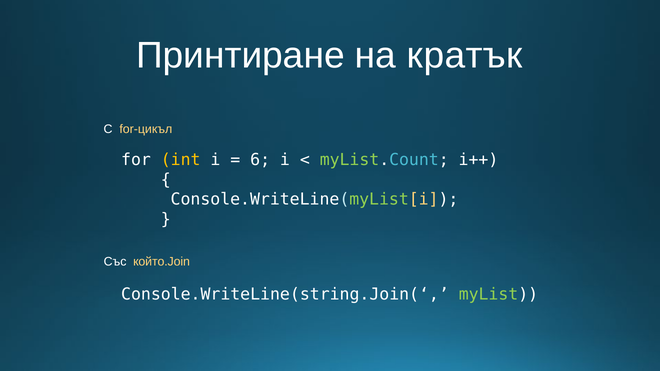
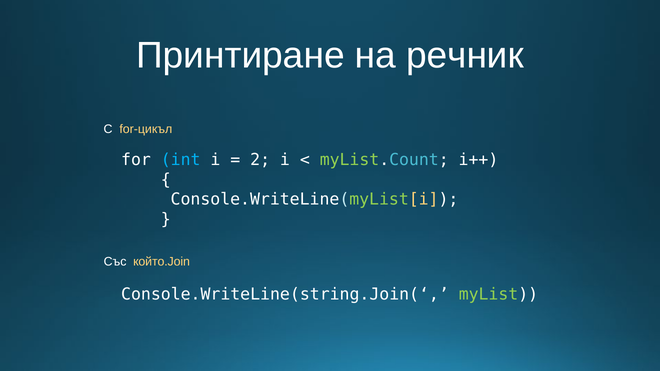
кратък: кратък -> речник
int colour: yellow -> light blue
6: 6 -> 2
